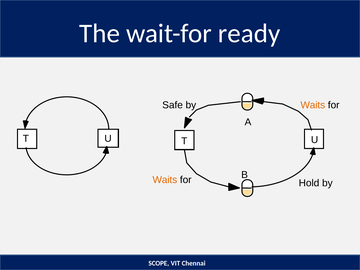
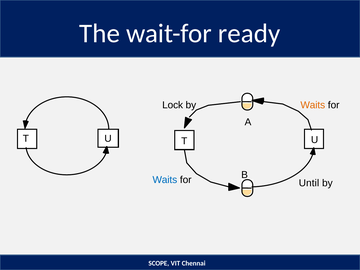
Safe: Safe -> Lock
Waits at (165, 180) colour: orange -> blue
Hold: Hold -> Until
